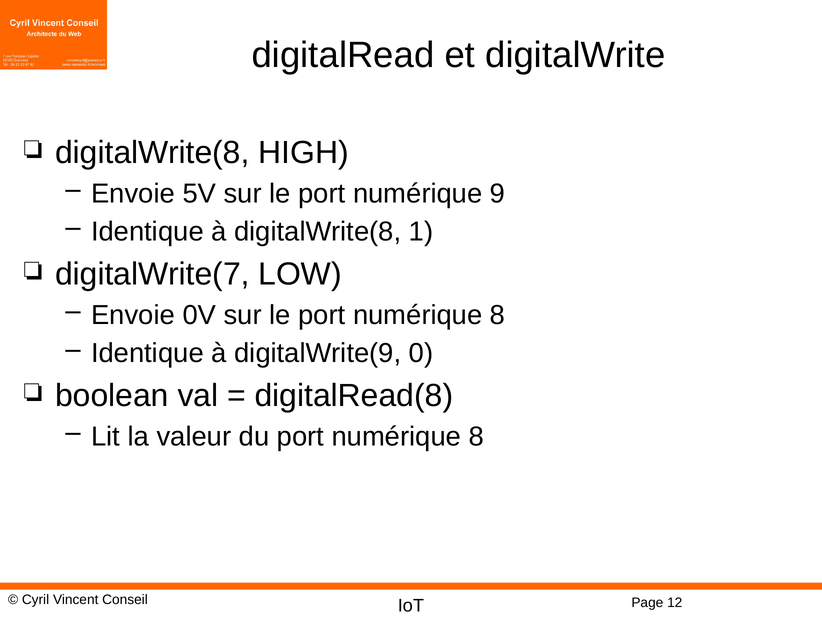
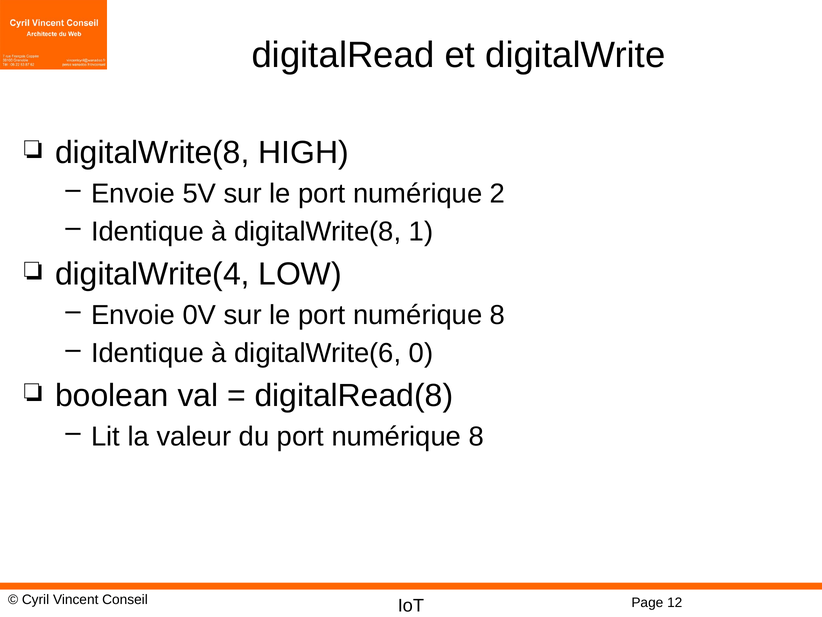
9: 9 -> 2
digitalWrite(7: digitalWrite(7 -> digitalWrite(4
digitalWrite(9: digitalWrite(9 -> digitalWrite(6
